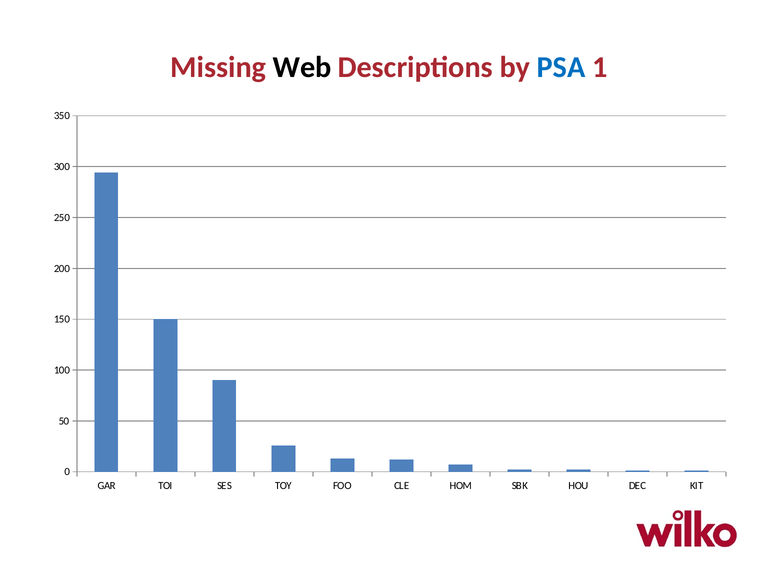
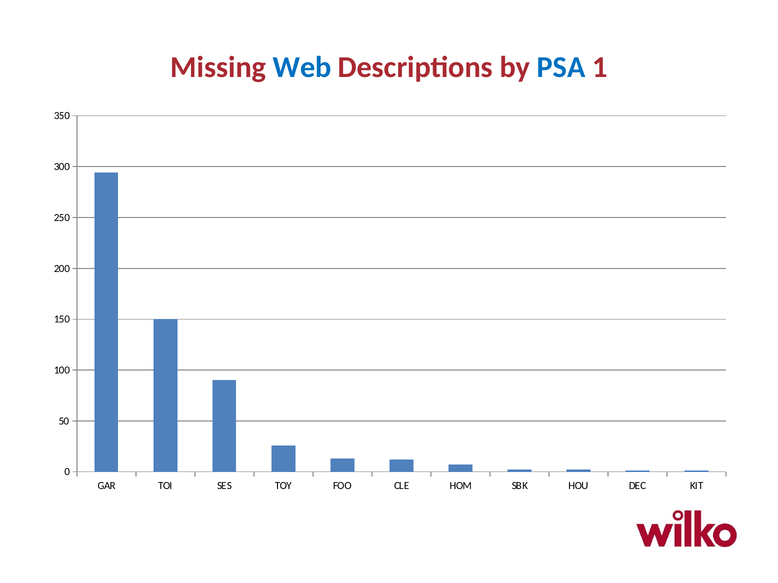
Web colour: black -> blue
